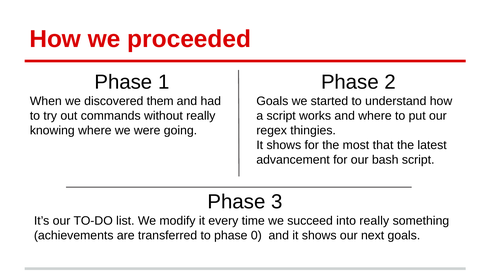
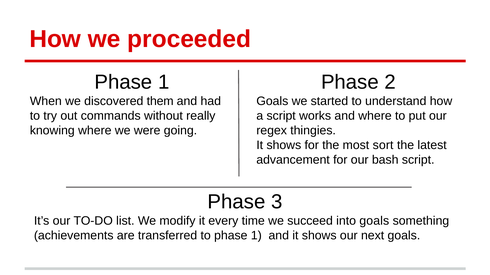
that: that -> sort
into really: really -> goals
to phase 0: 0 -> 1
